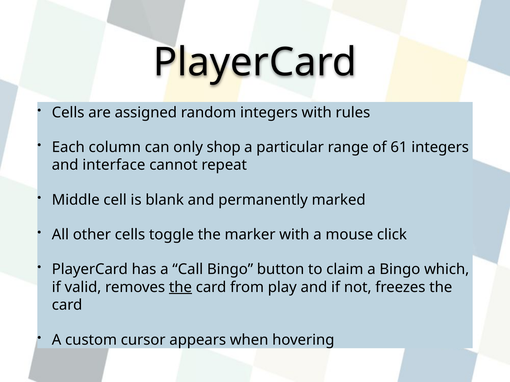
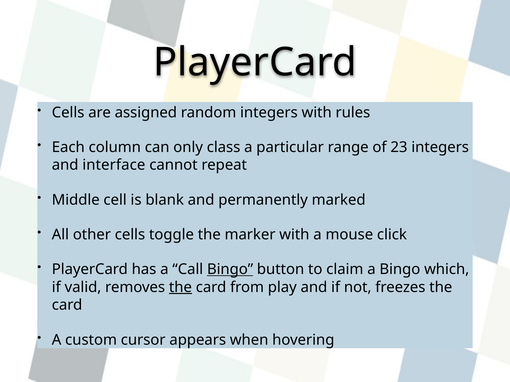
shop: shop -> class
61: 61 -> 23
Bingo at (230, 270) underline: none -> present
